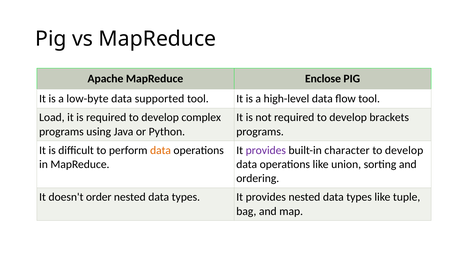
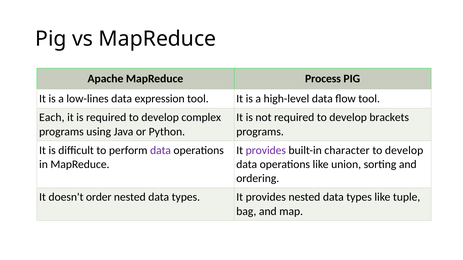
Enclose: Enclose -> Process
low-byte: low-byte -> low-lines
supported: supported -> expression
Load: Load -> Each
data at (161, 151) colour: orange -> purple
